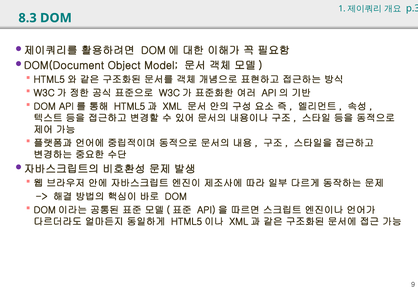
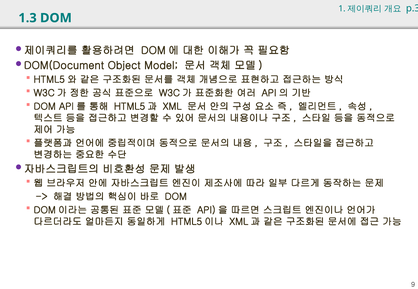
8.3: 8.3 -> 1.3
